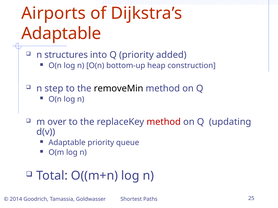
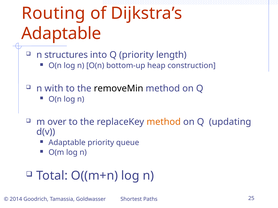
Airports: Airports -> Routing
added: added -> length
step: step -> with
method at (164, 122) colour: red -> orange
